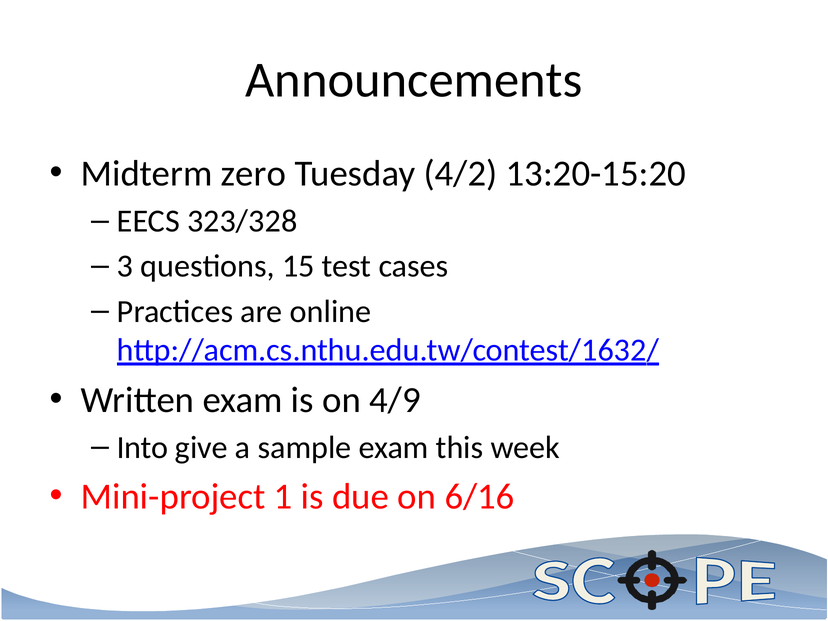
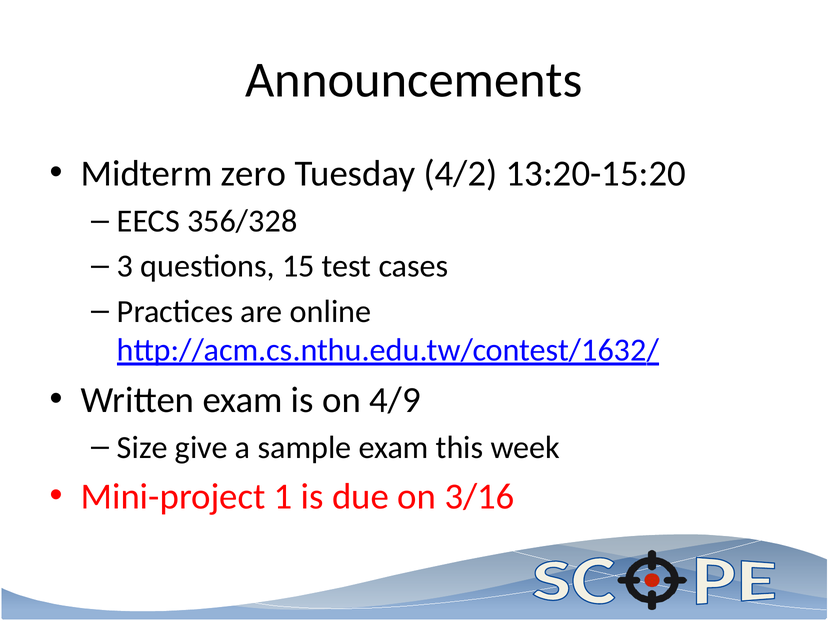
323/328: 323/328 -> 356/328
Into: Into -> Size
6/16: 6/16 -> 3/16
